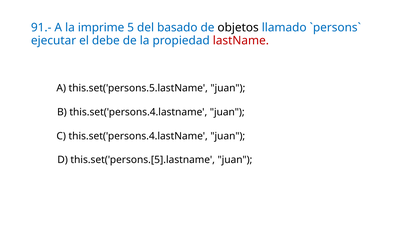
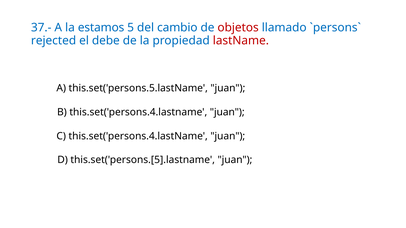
91.-: 91.- -> 37.-
imprime: imprime -> estamos
basado: basado -> cambio
objetos colour: black -> red
ejecutar: ejecutar -> rejected
